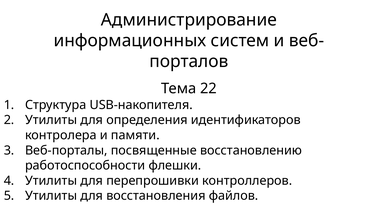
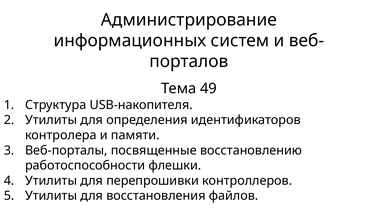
22: 22 -> 49
